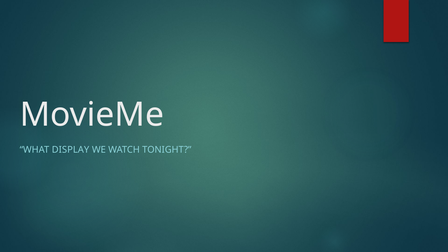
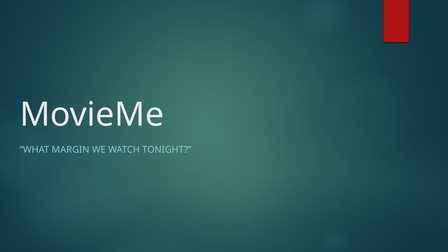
DISPLAY: DISPLAY -> MARGIN
